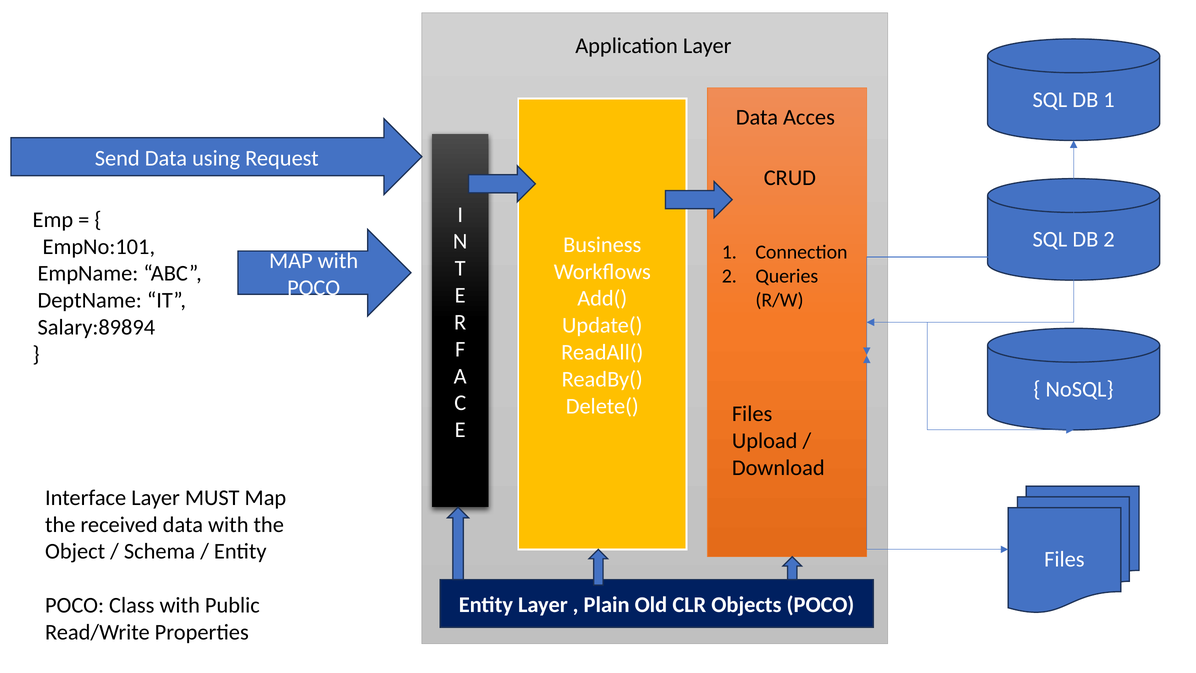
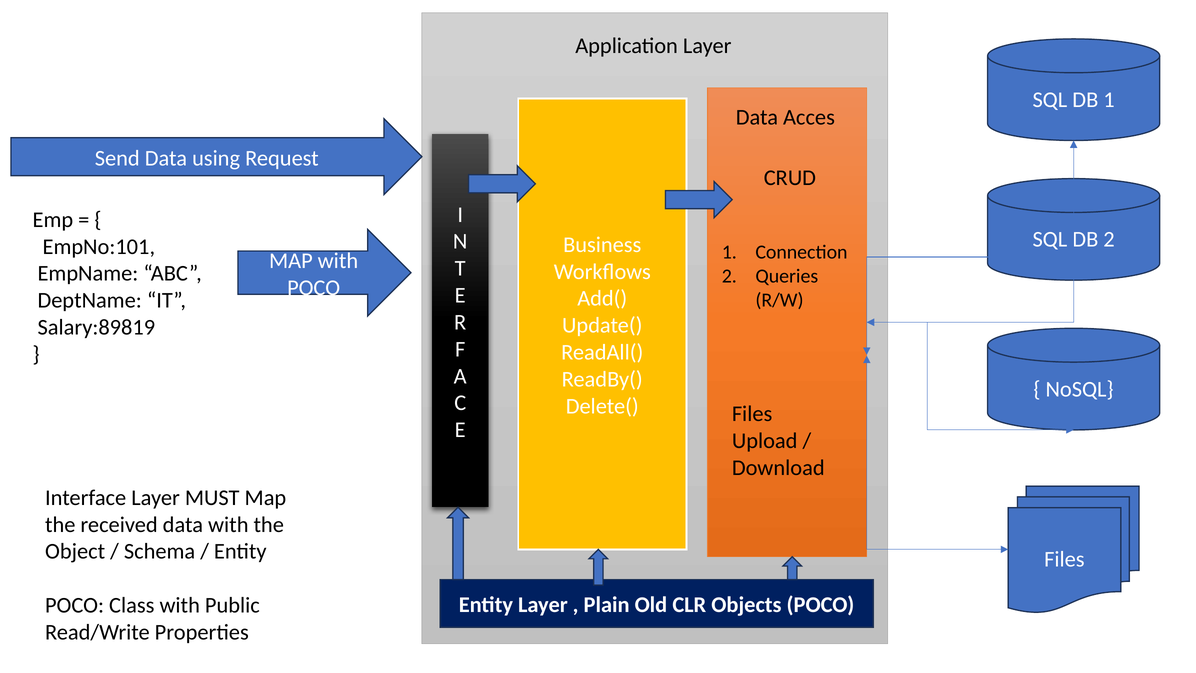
Salary:89894: Salary:89894 -> Salary:89819
